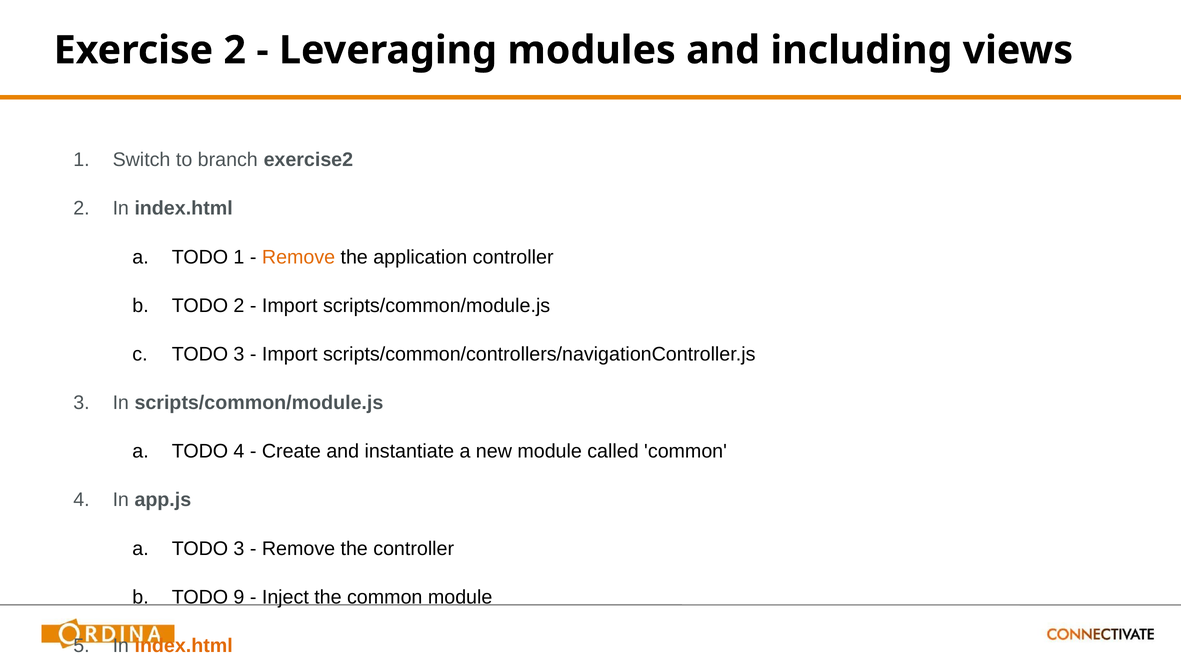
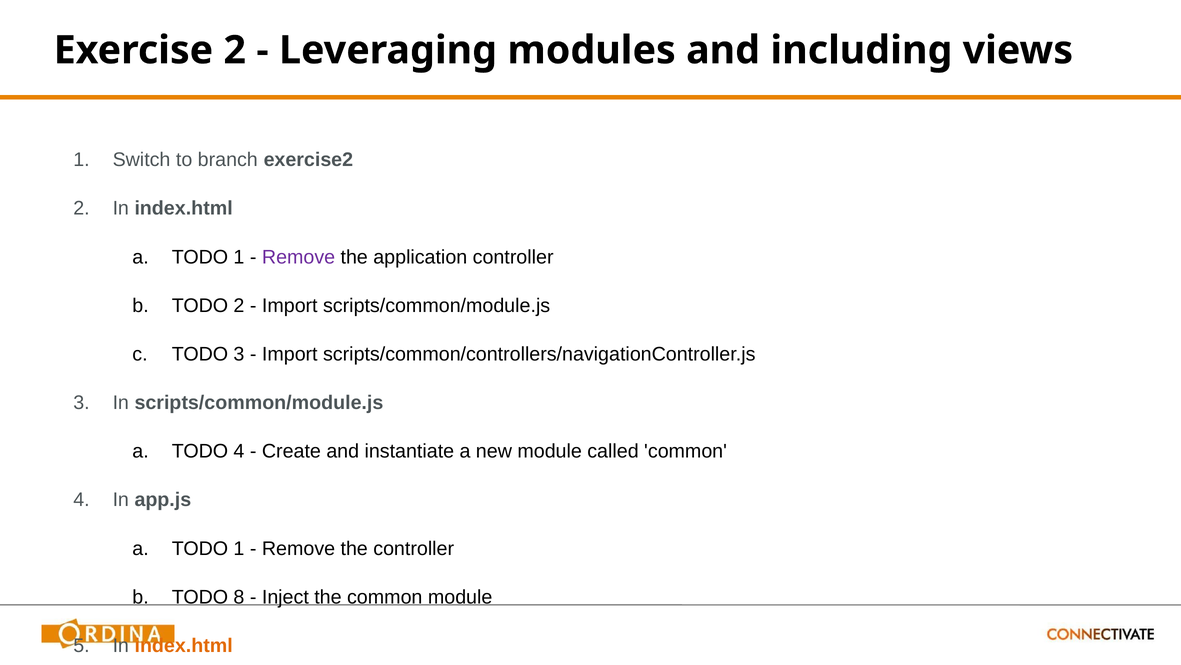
Remove at (299, 257) colour: orange -> purple
3 at (239, 548): 3 -> 1
9: 9 -> 8
